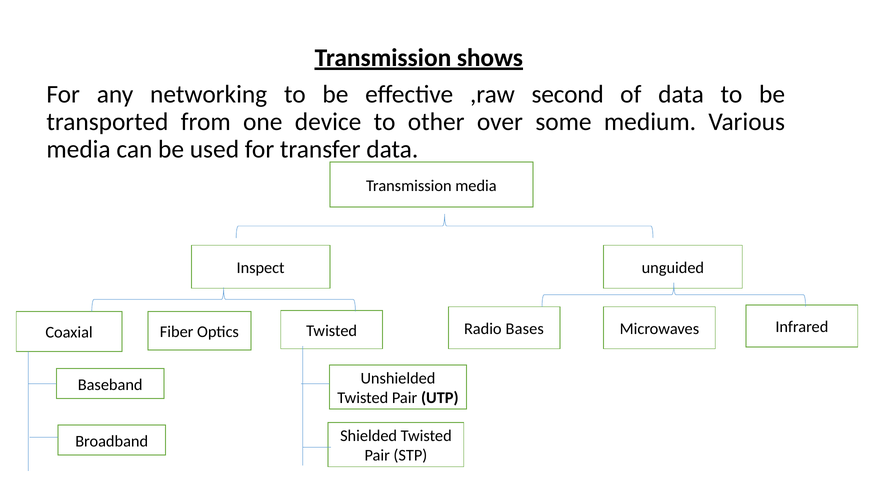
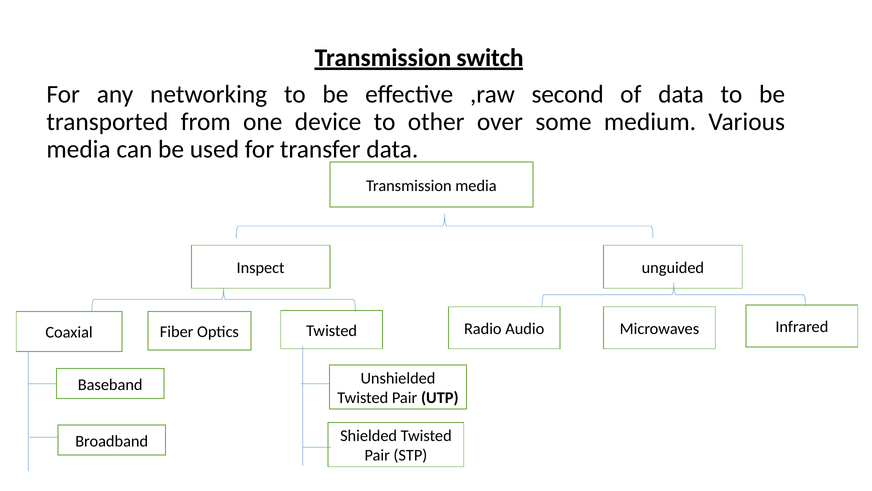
shows: shows -> switch
Bases: Bases -> Audio
